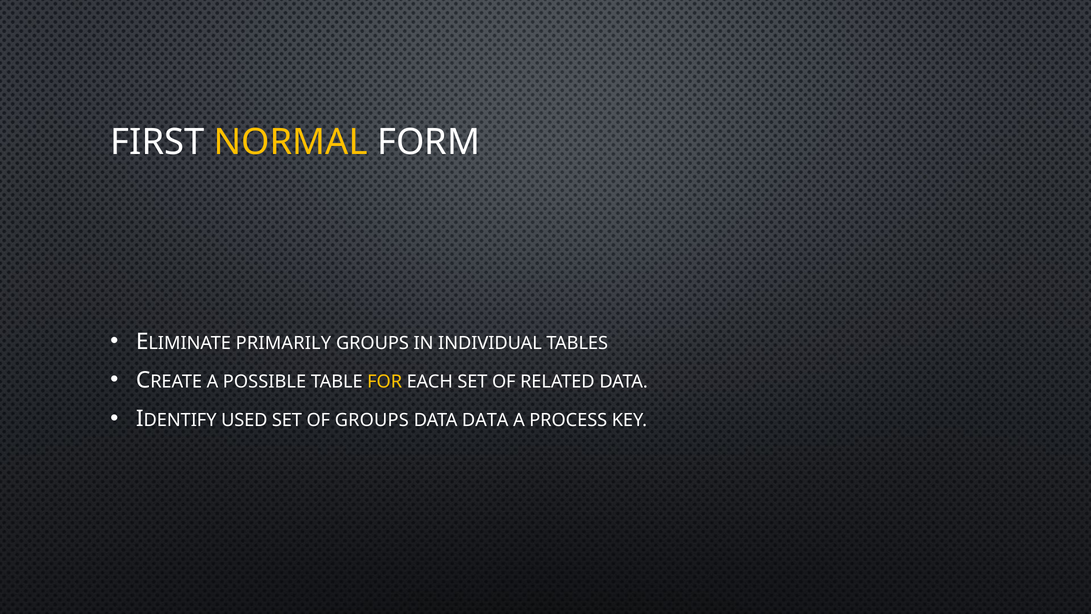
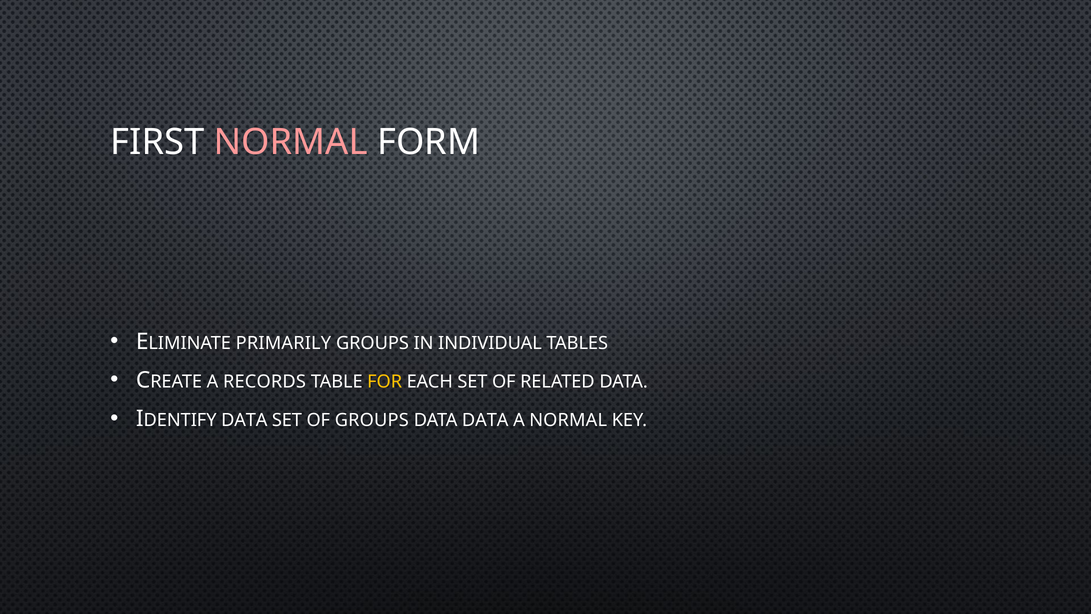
NORMAL at (291, 142) colour: yellow -> pink
POSSIBLE: POSSIBLE -> RECORDS
USED at (244, 420): USED -> DATA
A PROCESS: PROCESS -> NORMAL
